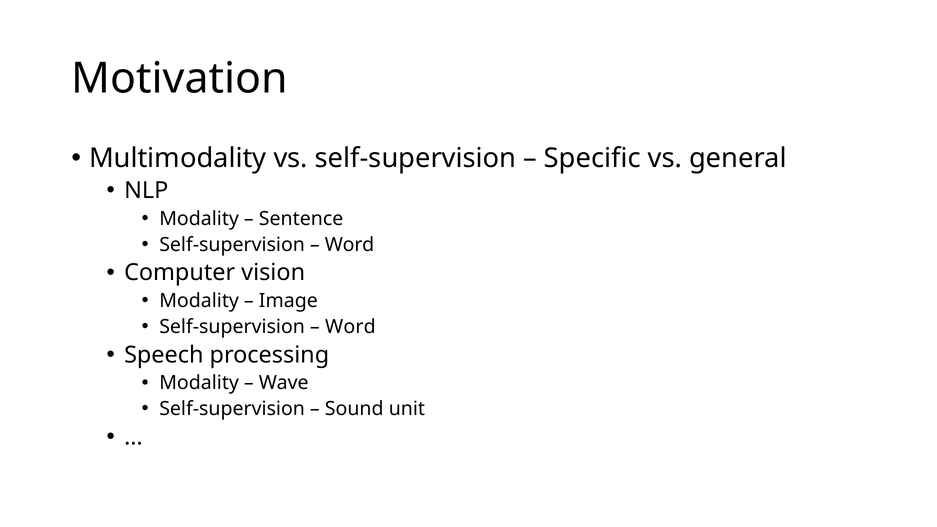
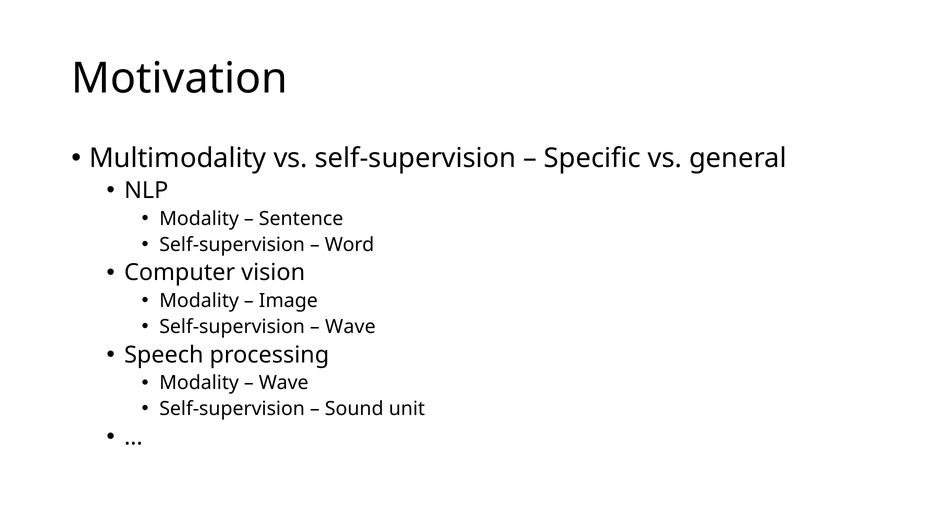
Word at (350, 327): Word -> Wave
